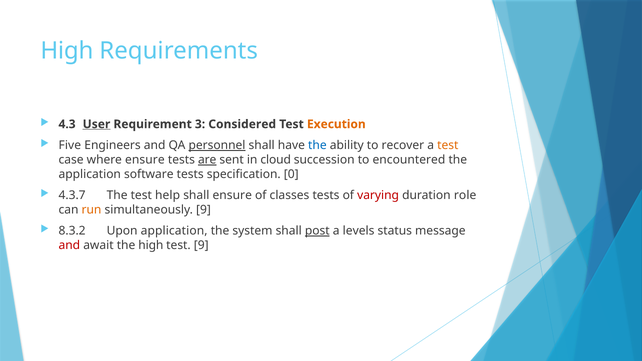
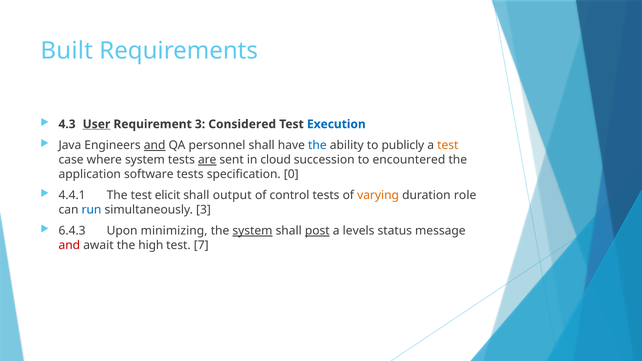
High at (67, 51): High -> Built
Execution colour: orange -> blue
Five: Five -> Java
and at (155, 145) underline: none -> present
personnel underline: present -> none
recover: recover -> publicly
where ensure: ensure -> system
4.3.7: 4.3.7 -> 4.4.1
help: help -> elicit
shall ensure: ensure -> output
classes: classes -> control
varying colour: red -> orange
run colour: orange -> blue
simultaneously 9: 9 -> 3
8.3.2: 8.3.2 -> 6.4.3
Upon application: application -> minimizing
system at (252, 231) underline: none -> present
test 9: 9 -> 7
